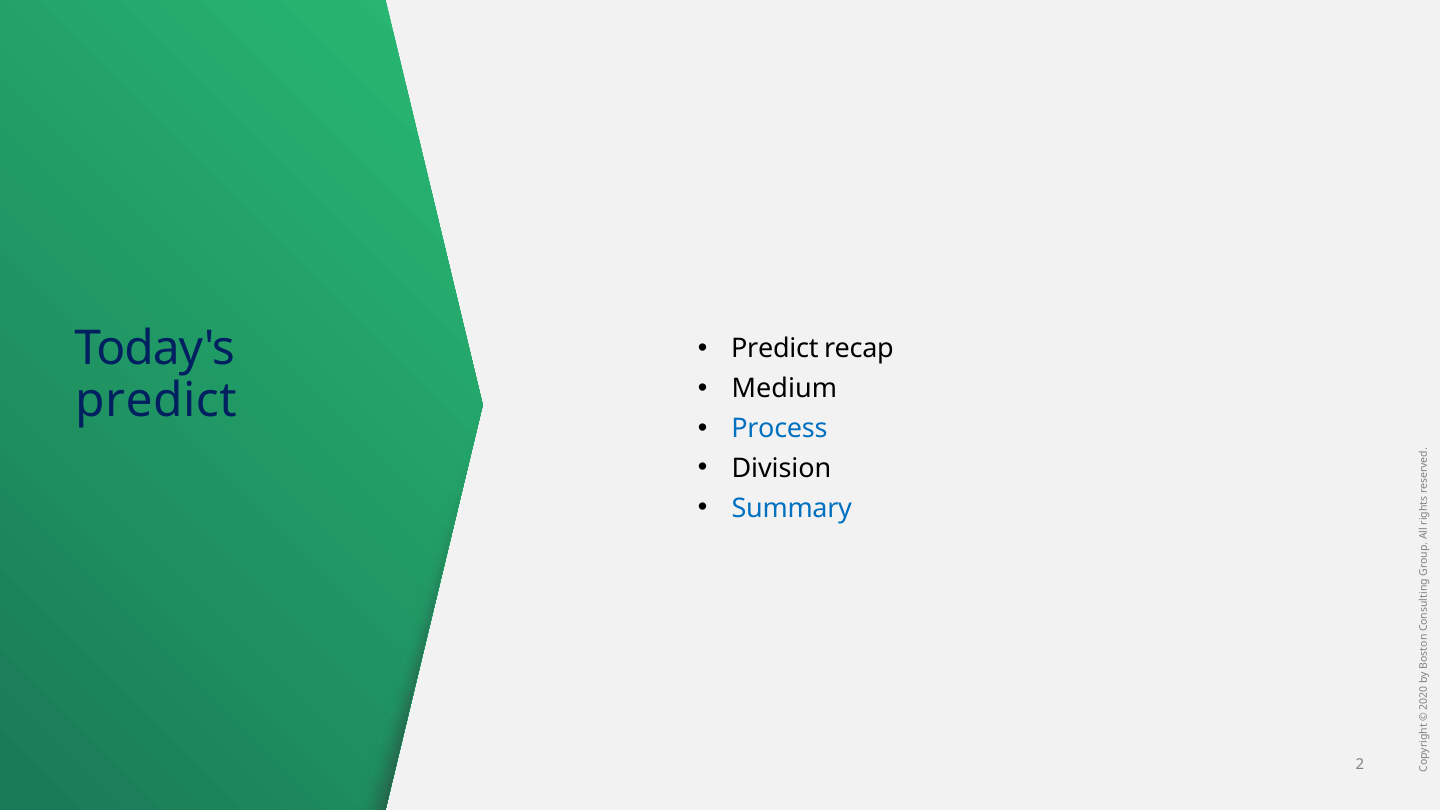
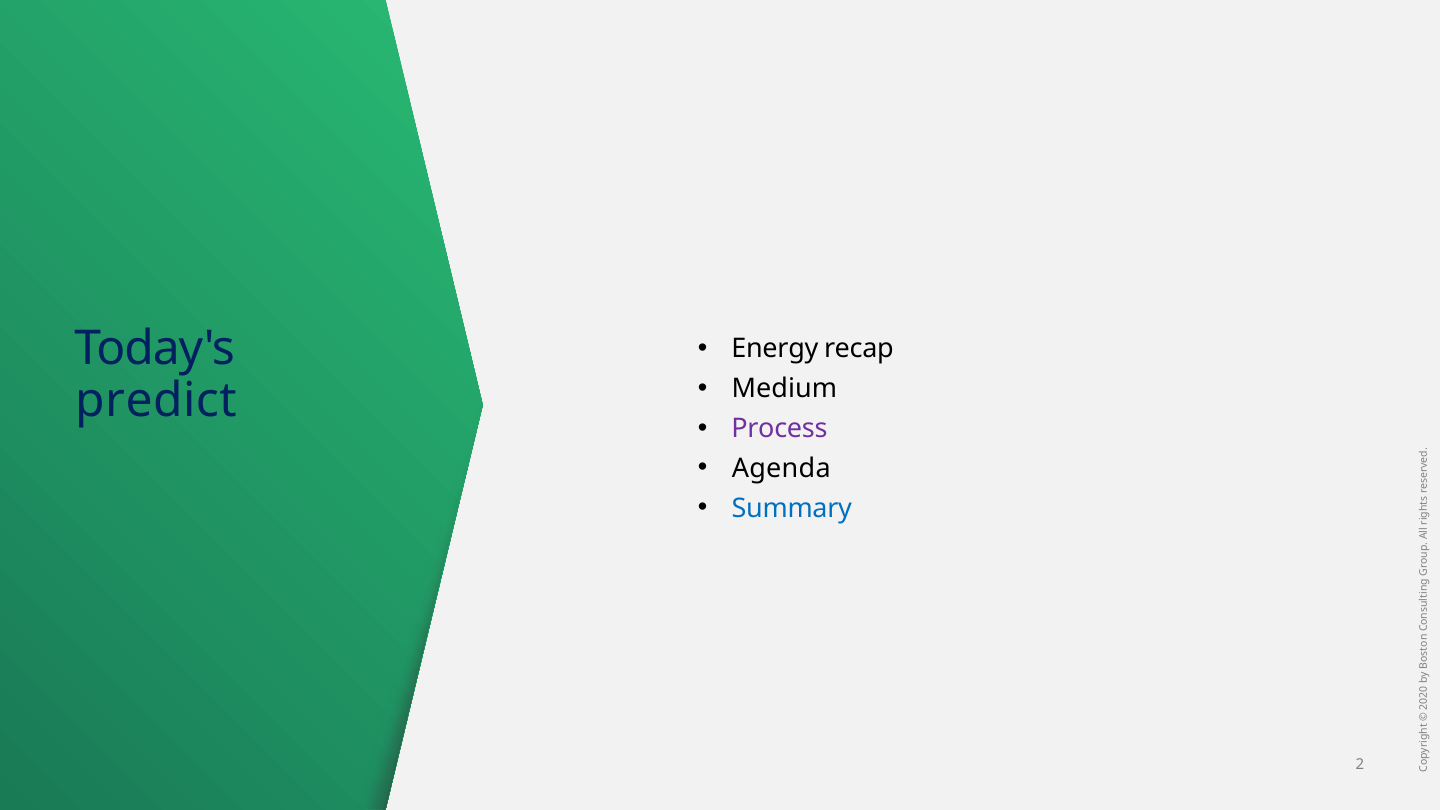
Predict at (775, 349): Predict -> Energy
Process colour: blue -> purple
Division: Division -> Agenda
